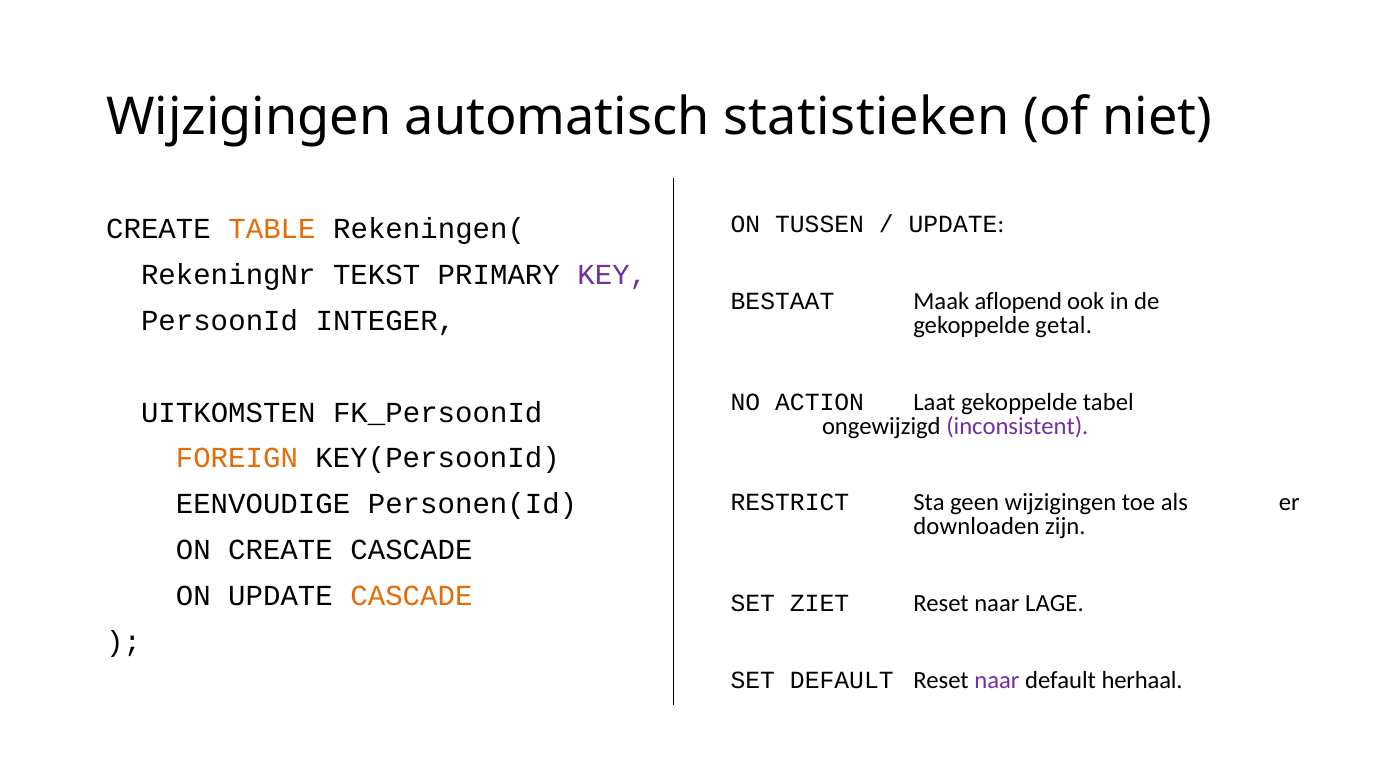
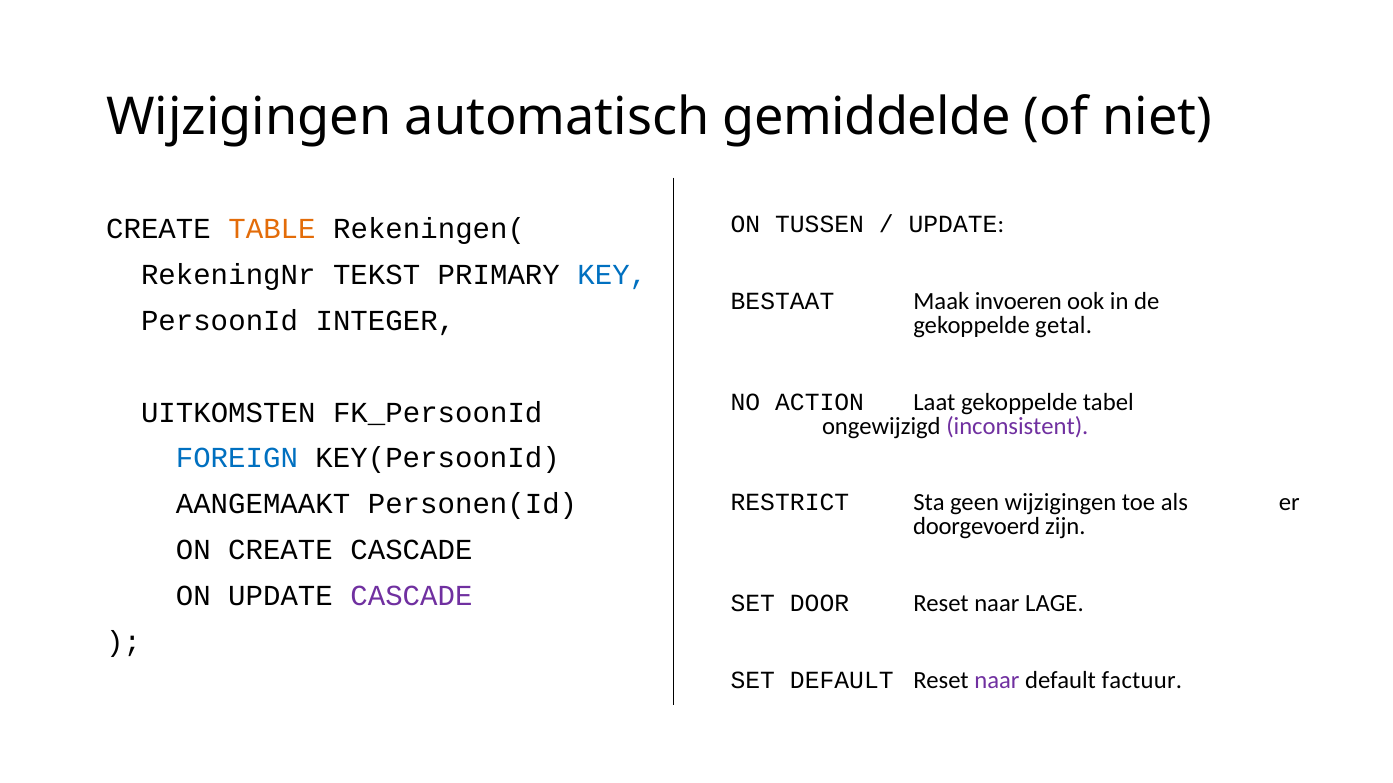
statistieken: statistieken -> gemiddelde
KEY colour: purple -> blue
aflopend: aflopend -> invoeren
FOREIGN colour: orange -> blue
EENVOUDIGE: EENVOUDIGE -> AANGEMAAKT
downloaden: downloaden -> doorgevoerd
CASCADE at (411, 596) colour: orange -> purple
ZIET: ZIET -> DOOR
herhaal: herhaal -> factuur
